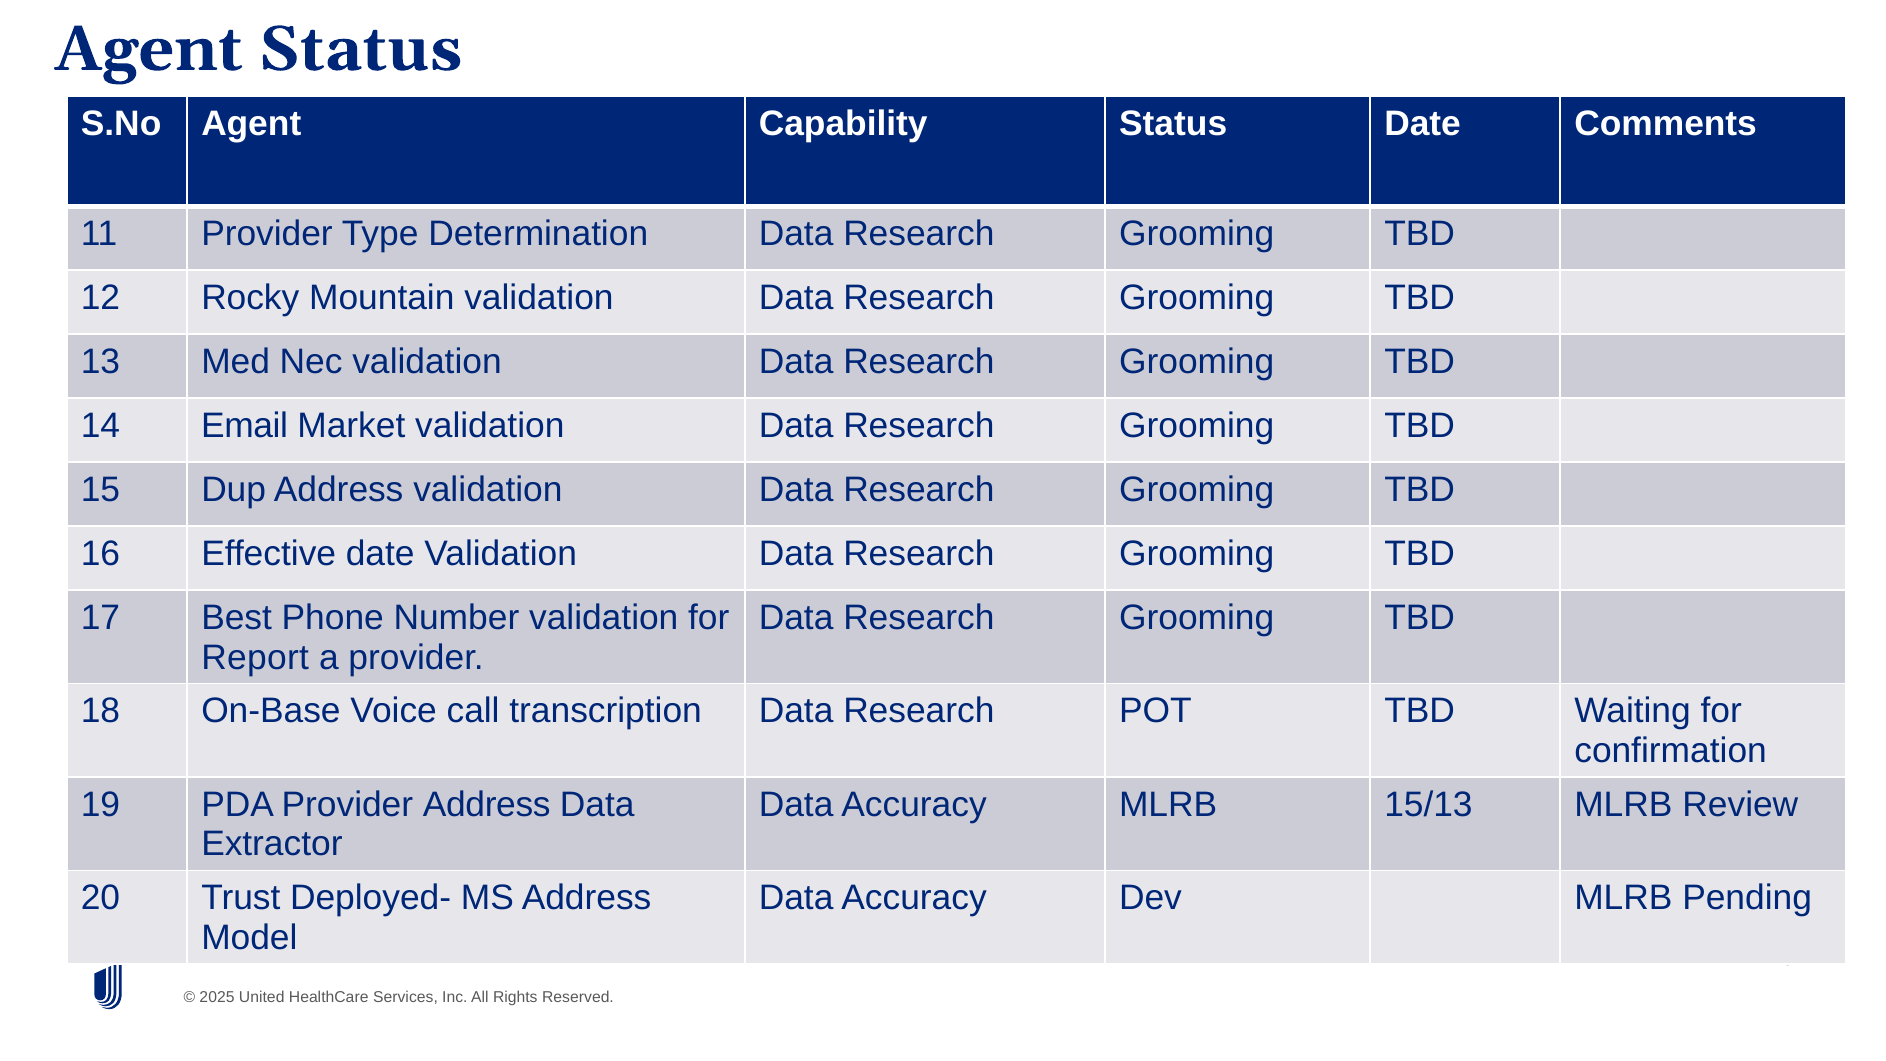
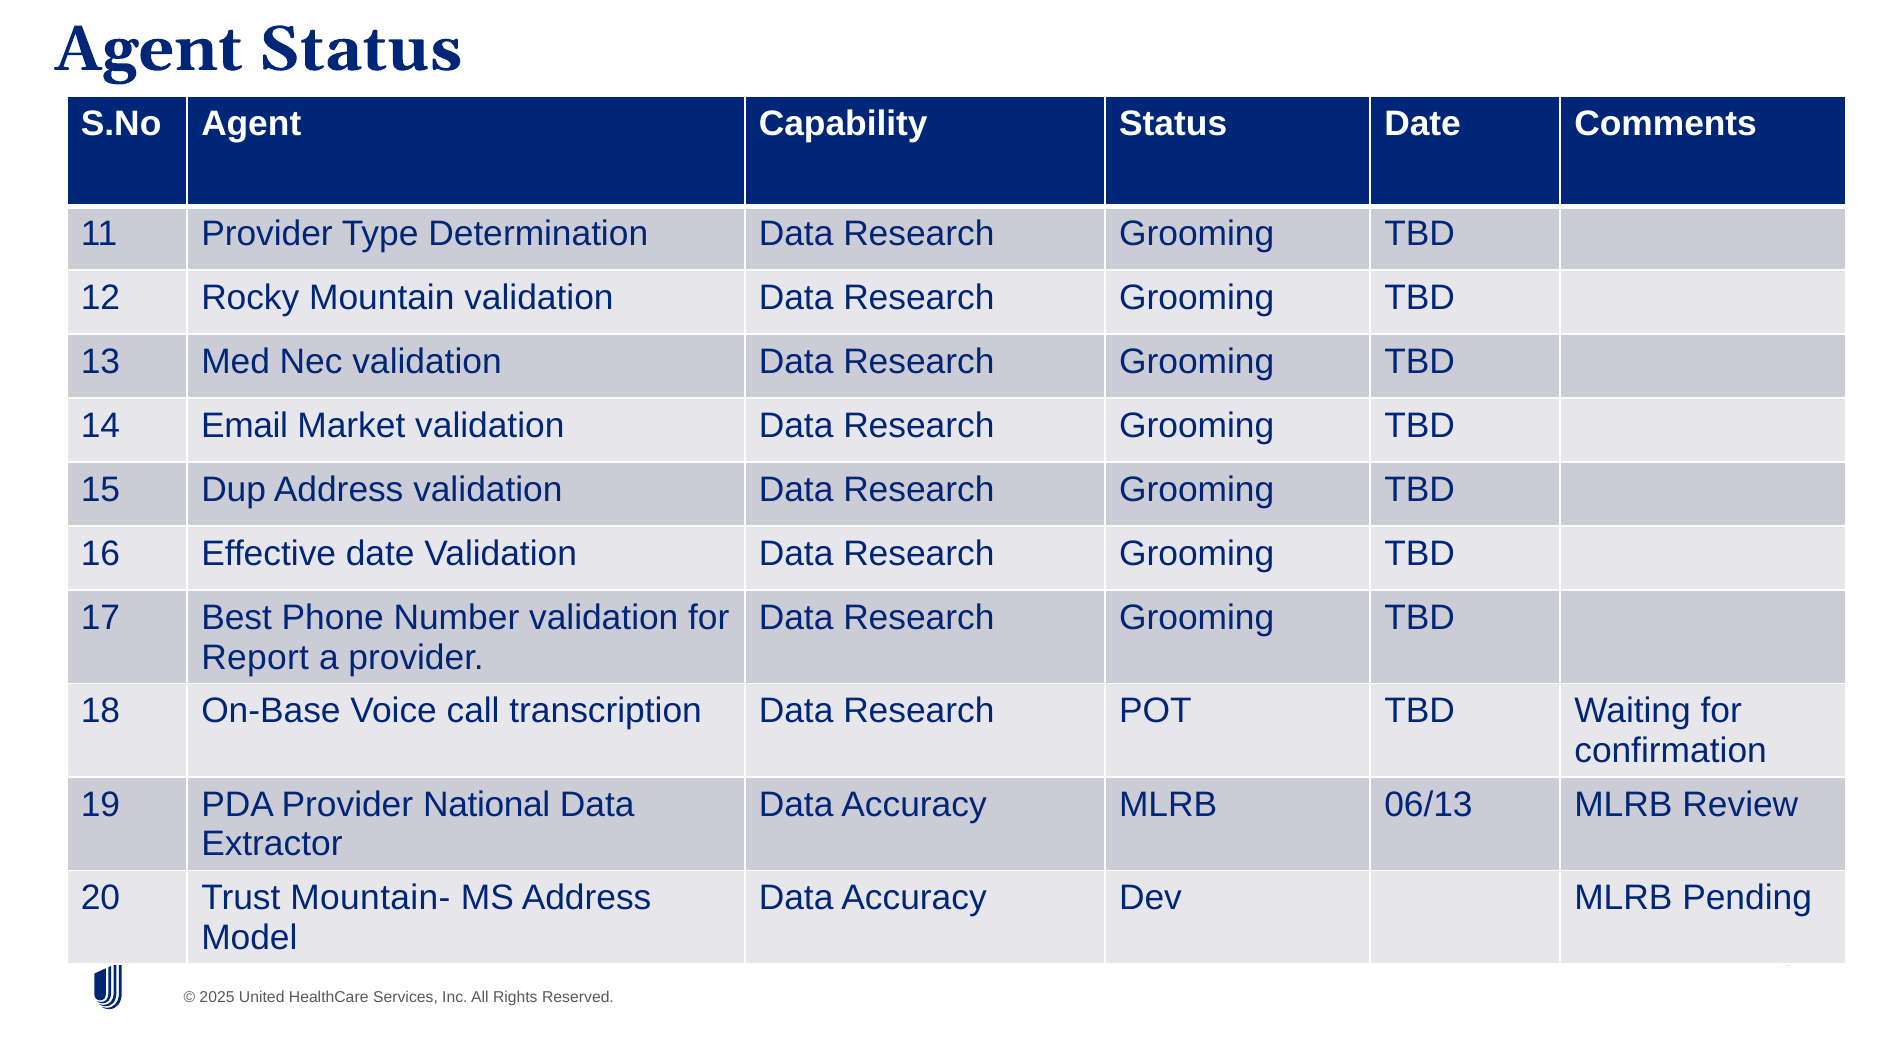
Provider Address: Address -> National
15/13: 15/13 -> 06/13
Deployed-: Deployed- -> Mountain-
